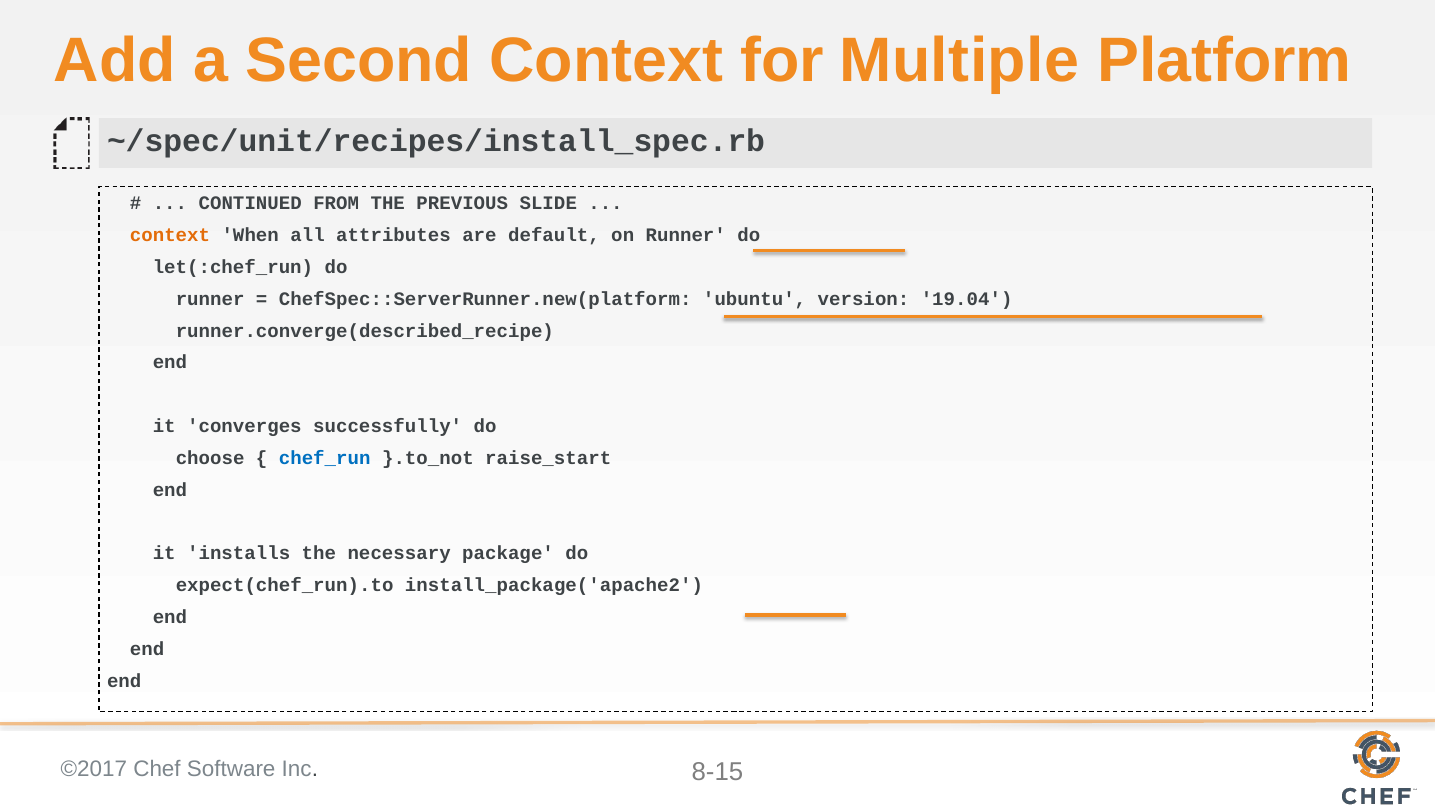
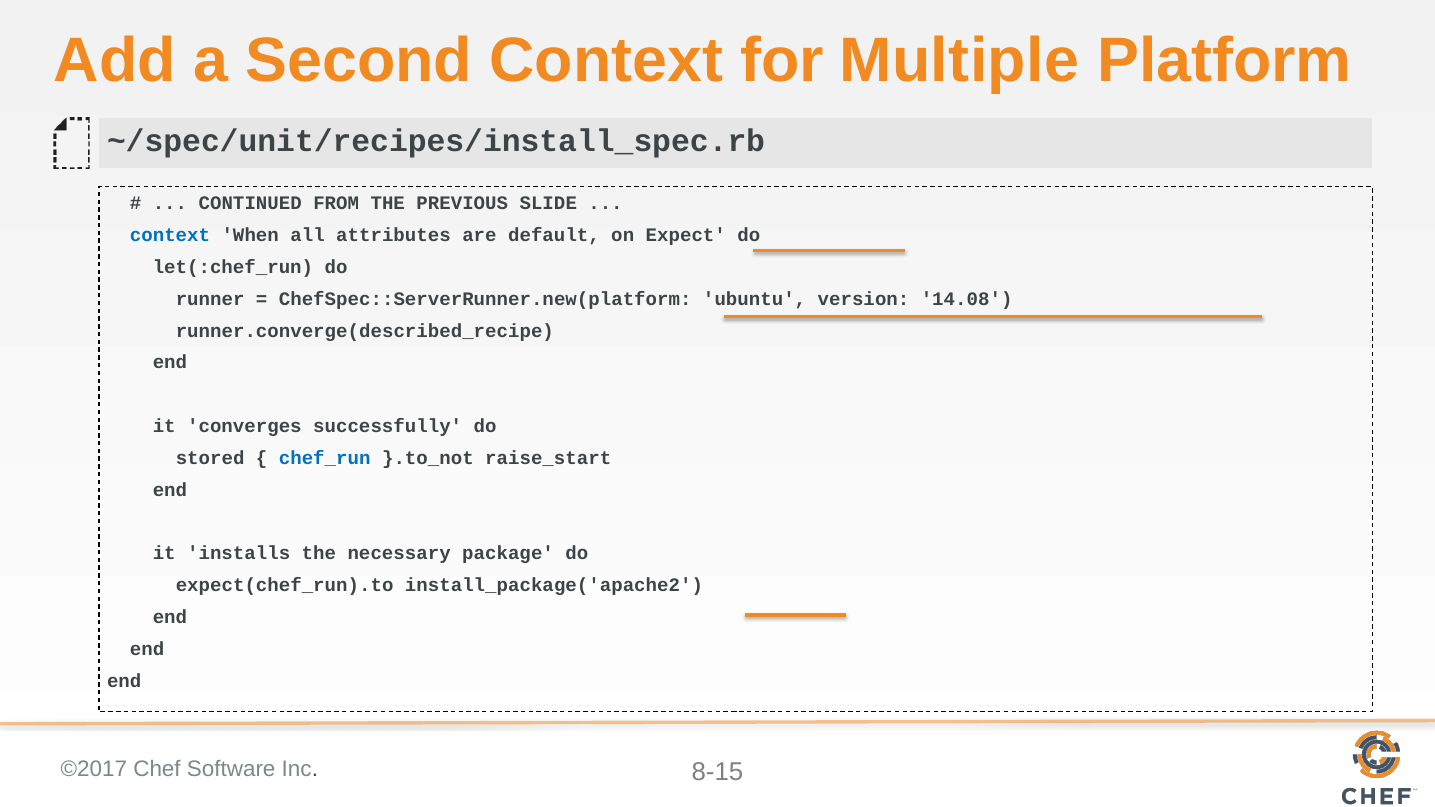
context at (170, 235) colour: orange -> blue
on Runner: Runner -> Expect
19.04: 19.04 -> 14.08
choose: choose -> stored
